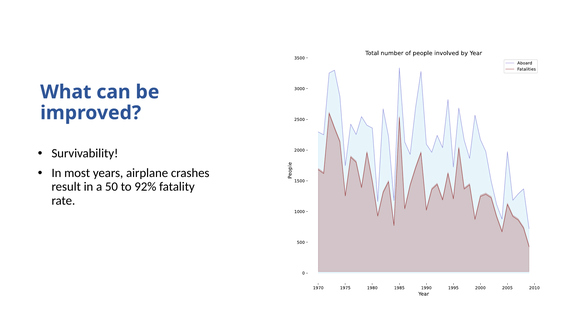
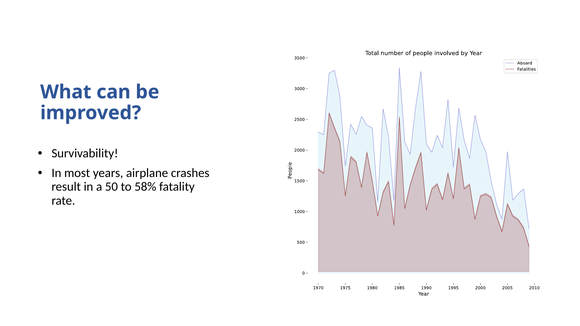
92%: 92% -> 58%
